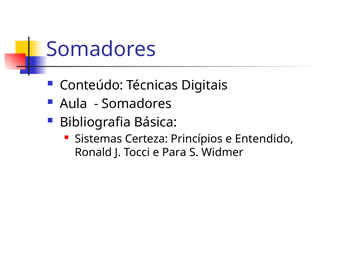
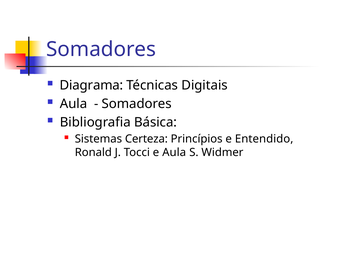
Conteúdo: Conteúdo -> Diagrama
e Para: Para -> Aula
